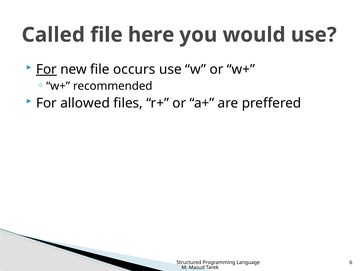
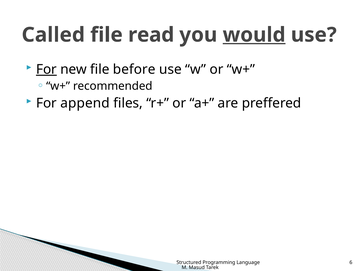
here: here -> read
would underline: none -> present
occurs: occurs -> before
allowed: allowed -> append
